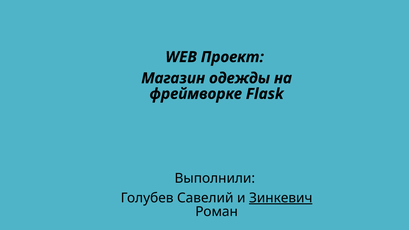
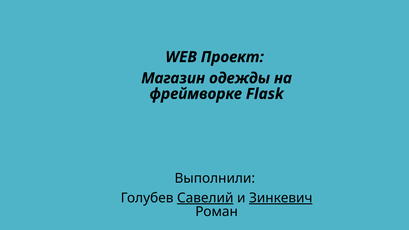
Савелий underline: none -> present
